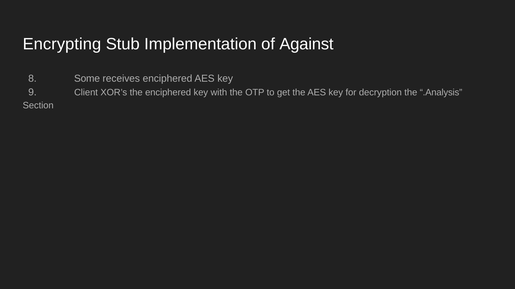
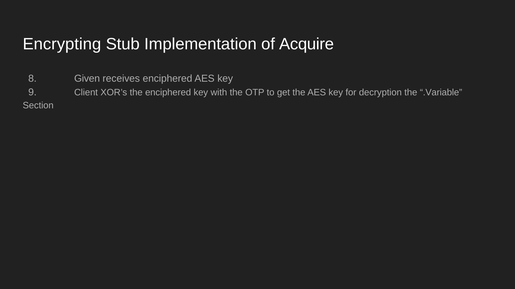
Against: Against -> Acquire
Some: Some -> Given
.Analysis: .Analysis -> .Variable
